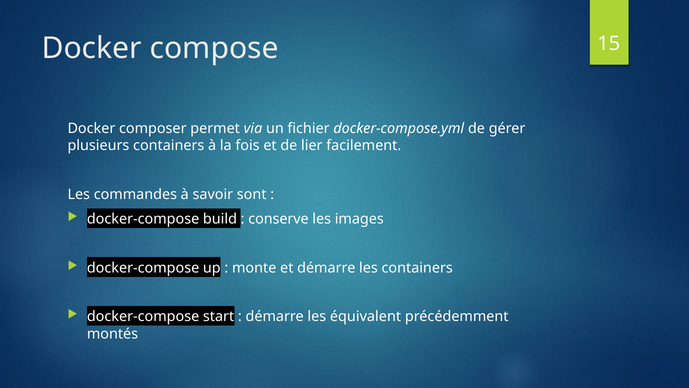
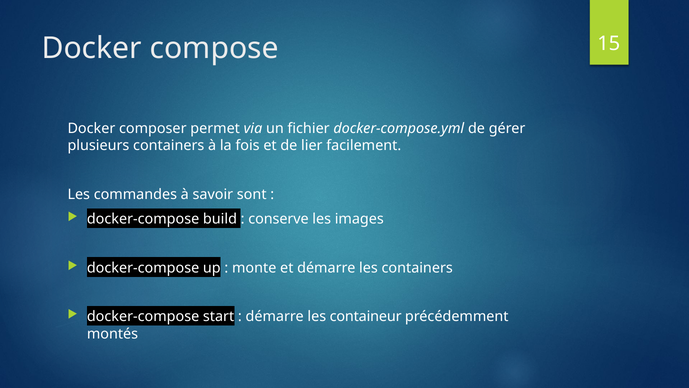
équivalent: équivalent -> containeur
